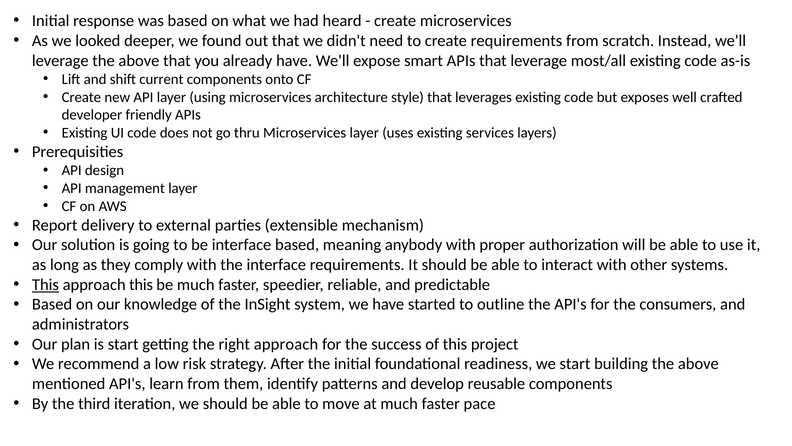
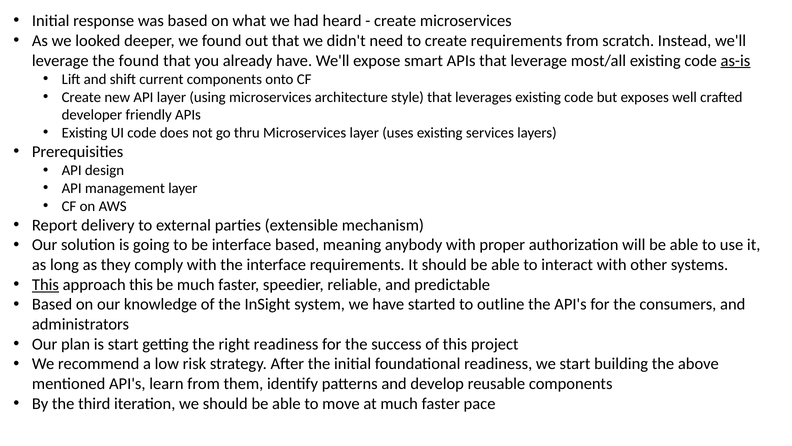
leverage the above: above -> found
as-is underline: none -> present
right approach: approach -> readiness
